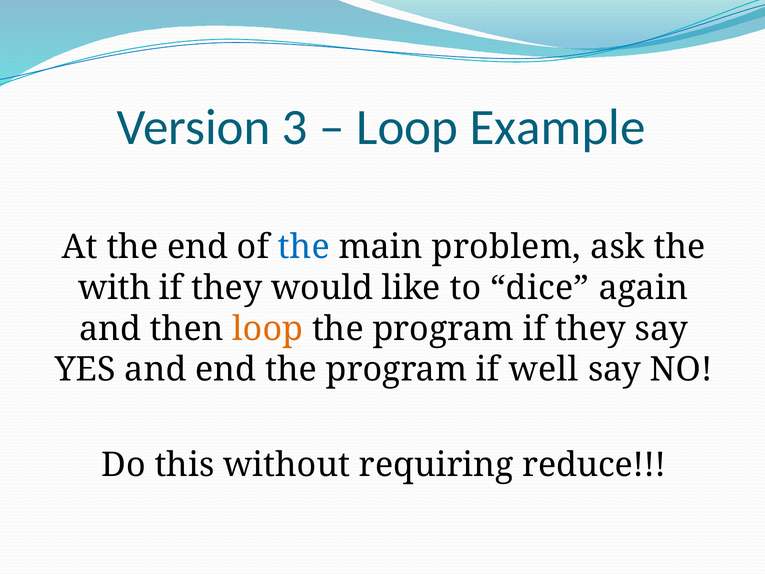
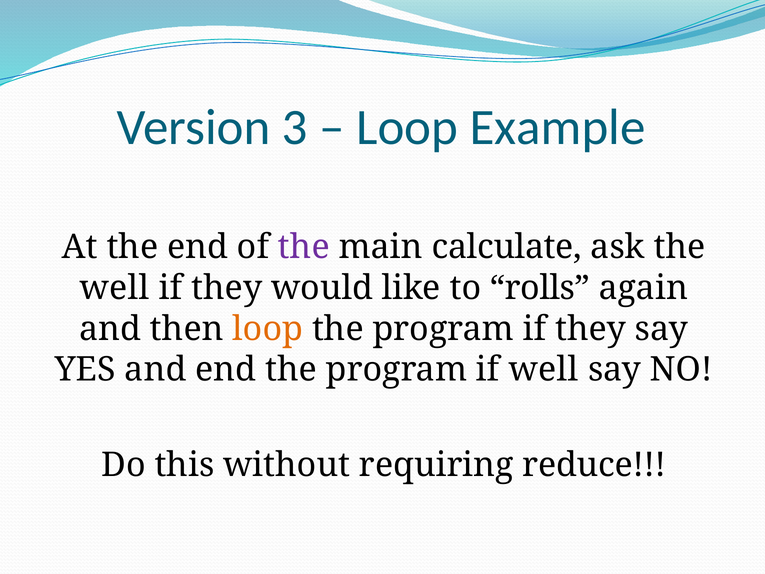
the at (304, 247) colour: blue -> purple
problem: problem -> calculate
with at (115, 288): with -> well
dice: dice -> rolls
